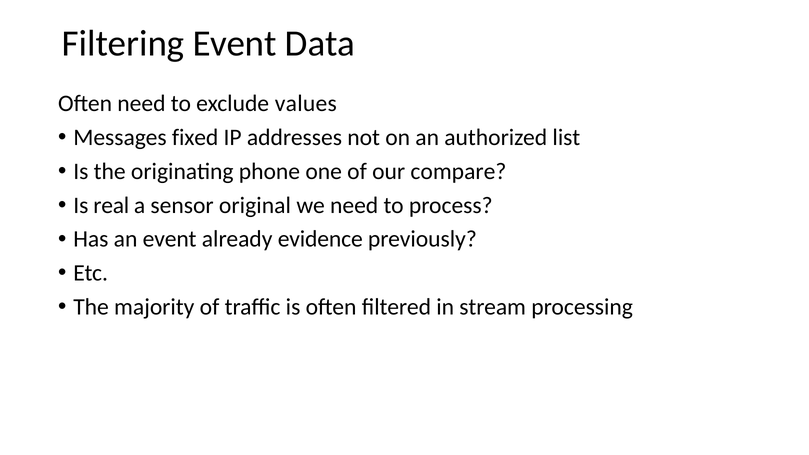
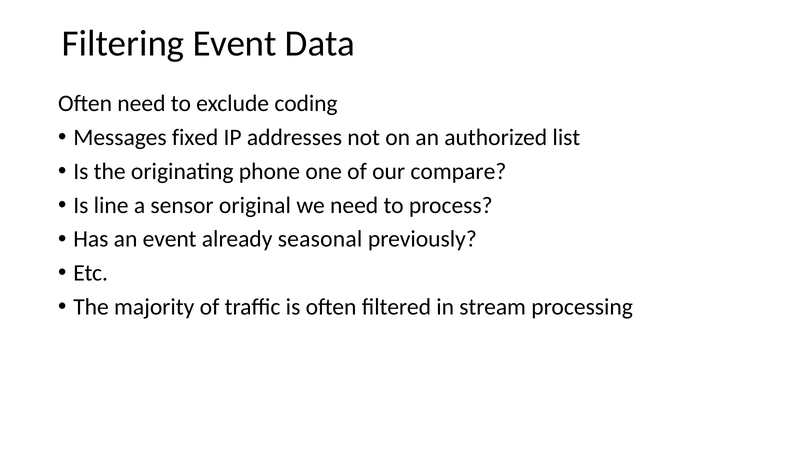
values: values -> coding
real: real -> line
evidence: evidence -> seasonal
